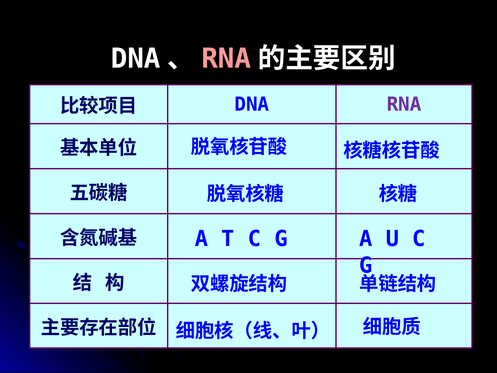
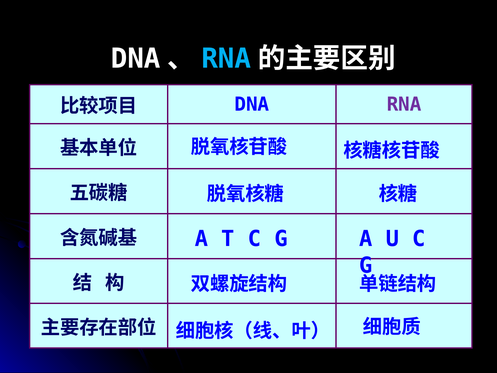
RNA at (226, 59) colour: pink -> light blue
